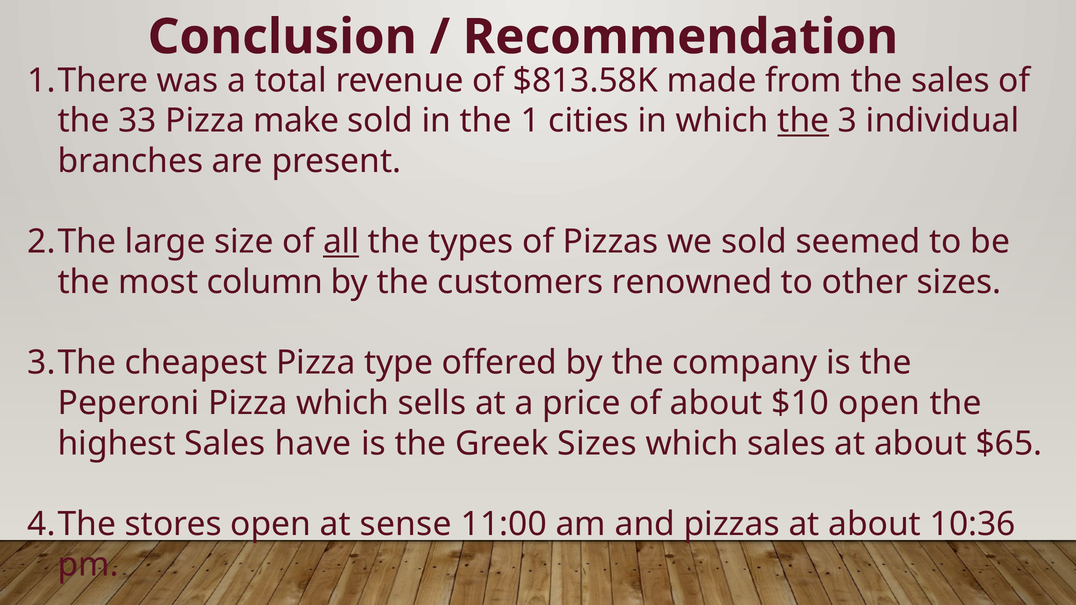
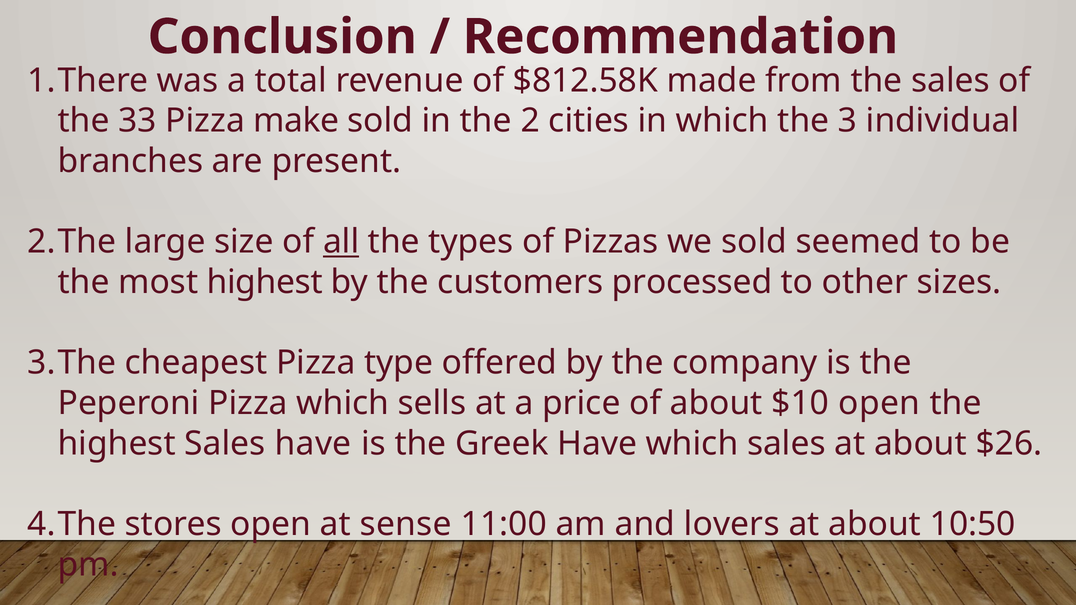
$813.58K: $813.58K -> $812.58K
1: 1 -> 2
the at (803, 121) underline: present -> none
most column: column -> highest
renowned: renowned -> processed
Greek Sizes: Sizes -> Have
$65: $65 -> $26
and pizzas: pizzas -> lovers
10:36: 10:36 -> 10:50
